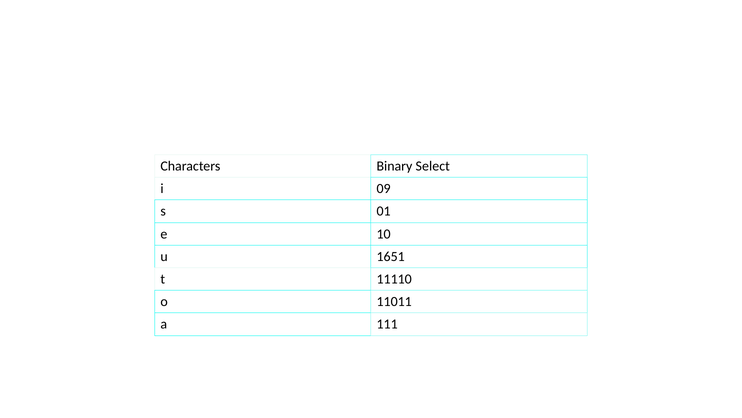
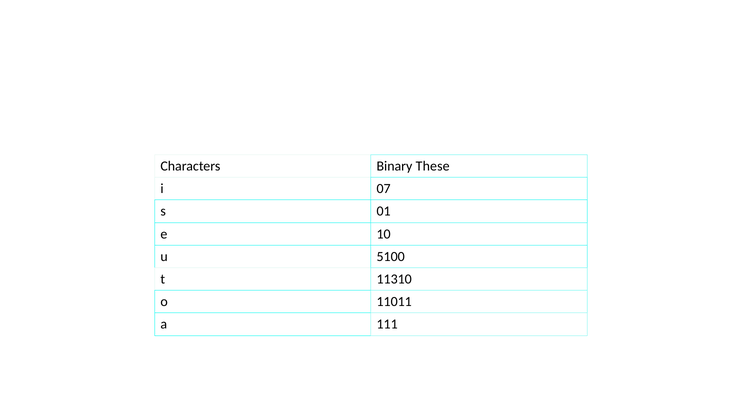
Select: Select -> These
09: 09 -> 07
1651: 1651 -> 5100
11110: 11110 -> 11310
